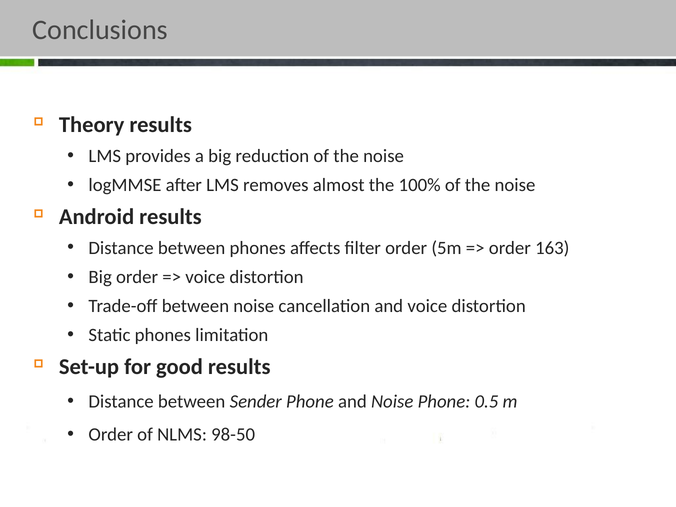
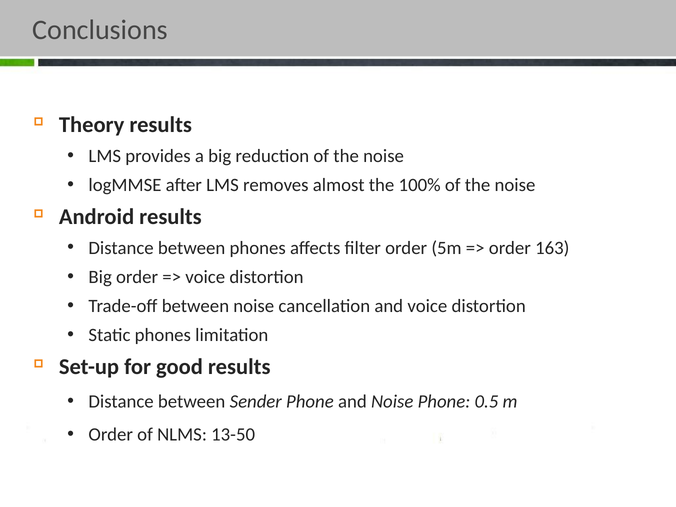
98-50: 98-50 -> 13-50
